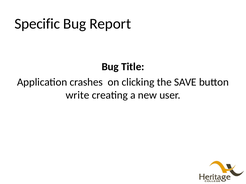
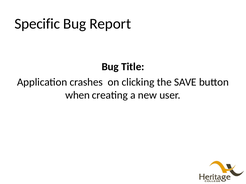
write: write -> when
